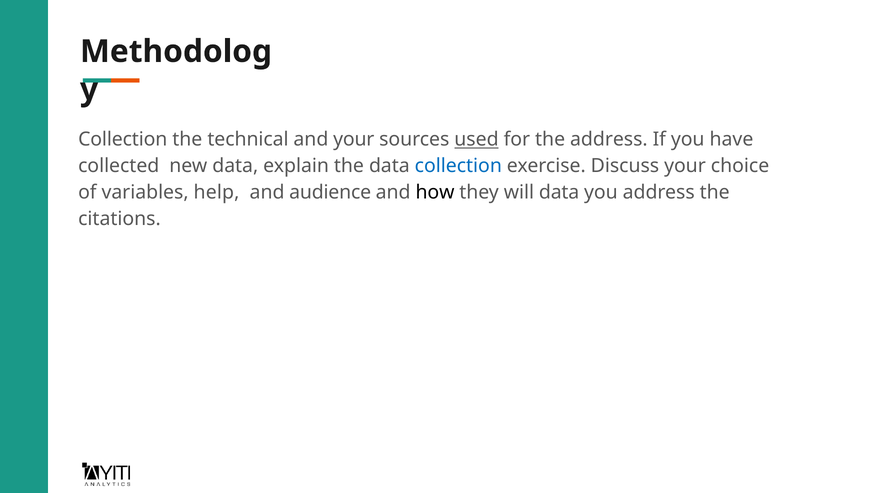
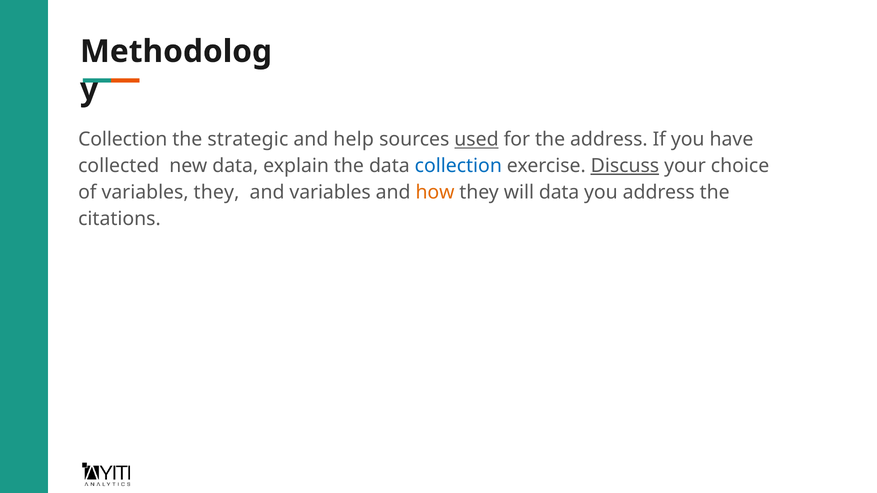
technical: technical -> strategic
and your: your -> help
Discuss underline: none -> present
variables help: help -> they
and audience: audience -> variables
how colour: black -> orange
